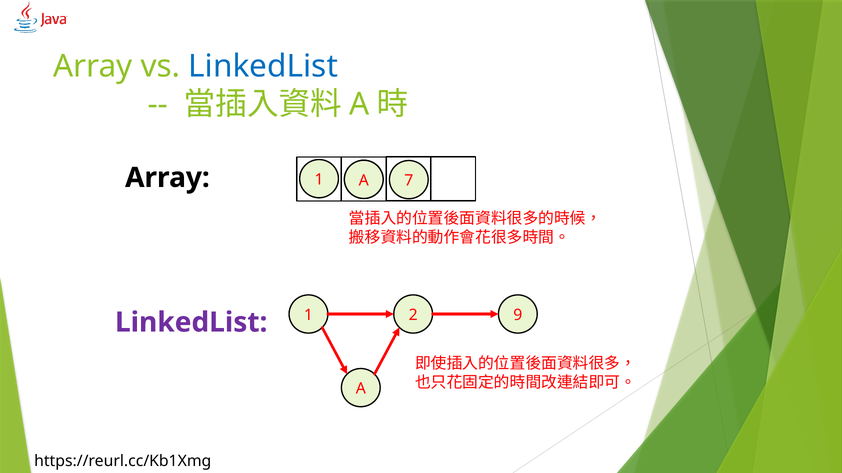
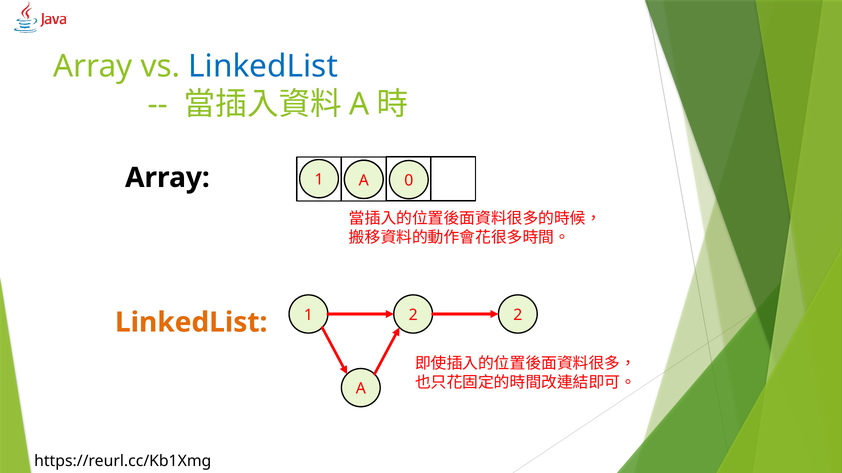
7: 7 -> 0
LinkedList at (191, 323) colour: purple -> orange
2 9: 9 -> 2
